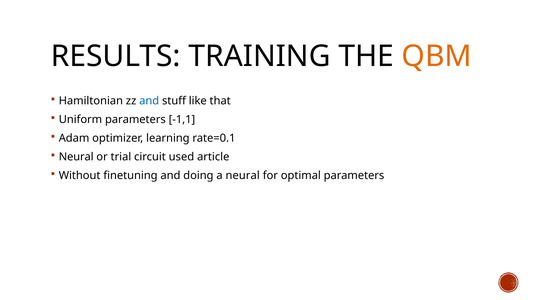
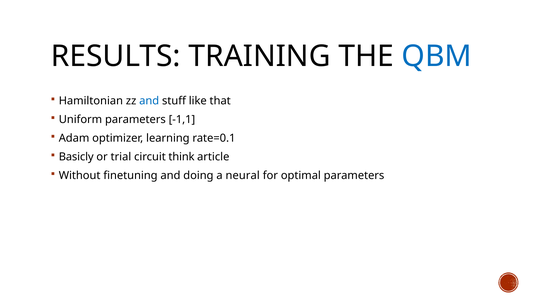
QBM colour: orange -> blue
Neural at (76, 157): Neural -> Basicly
used: used -> think
